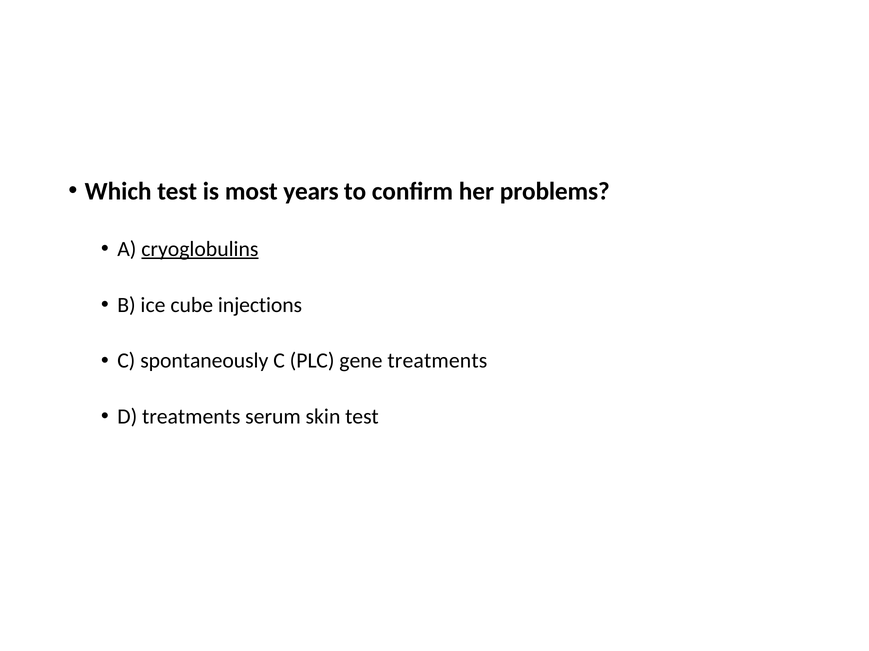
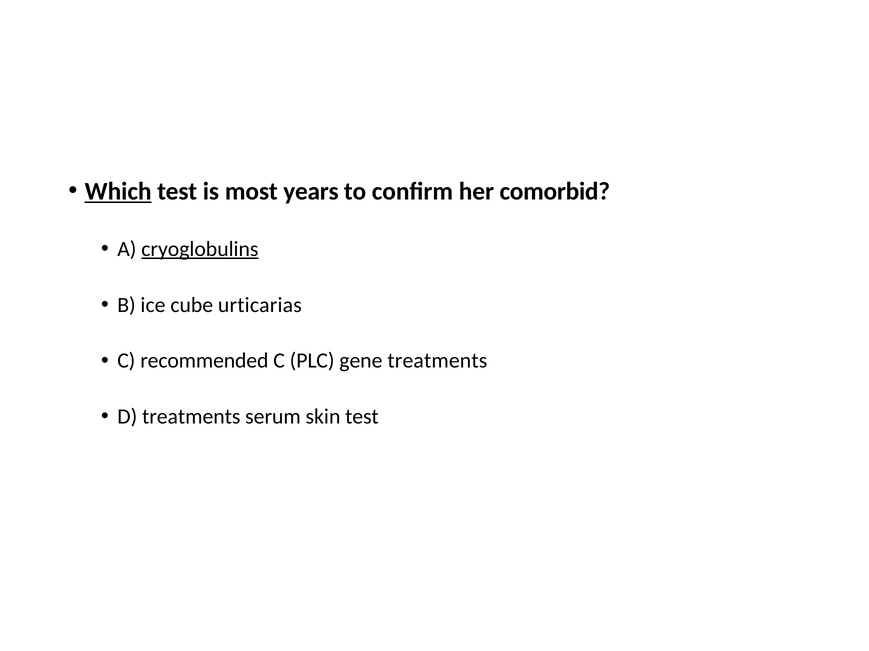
Which underline: none -> present
problems: problems -> comorbid
injections: injections -> urticarias
spontaneously: spontaneously -> recommended
